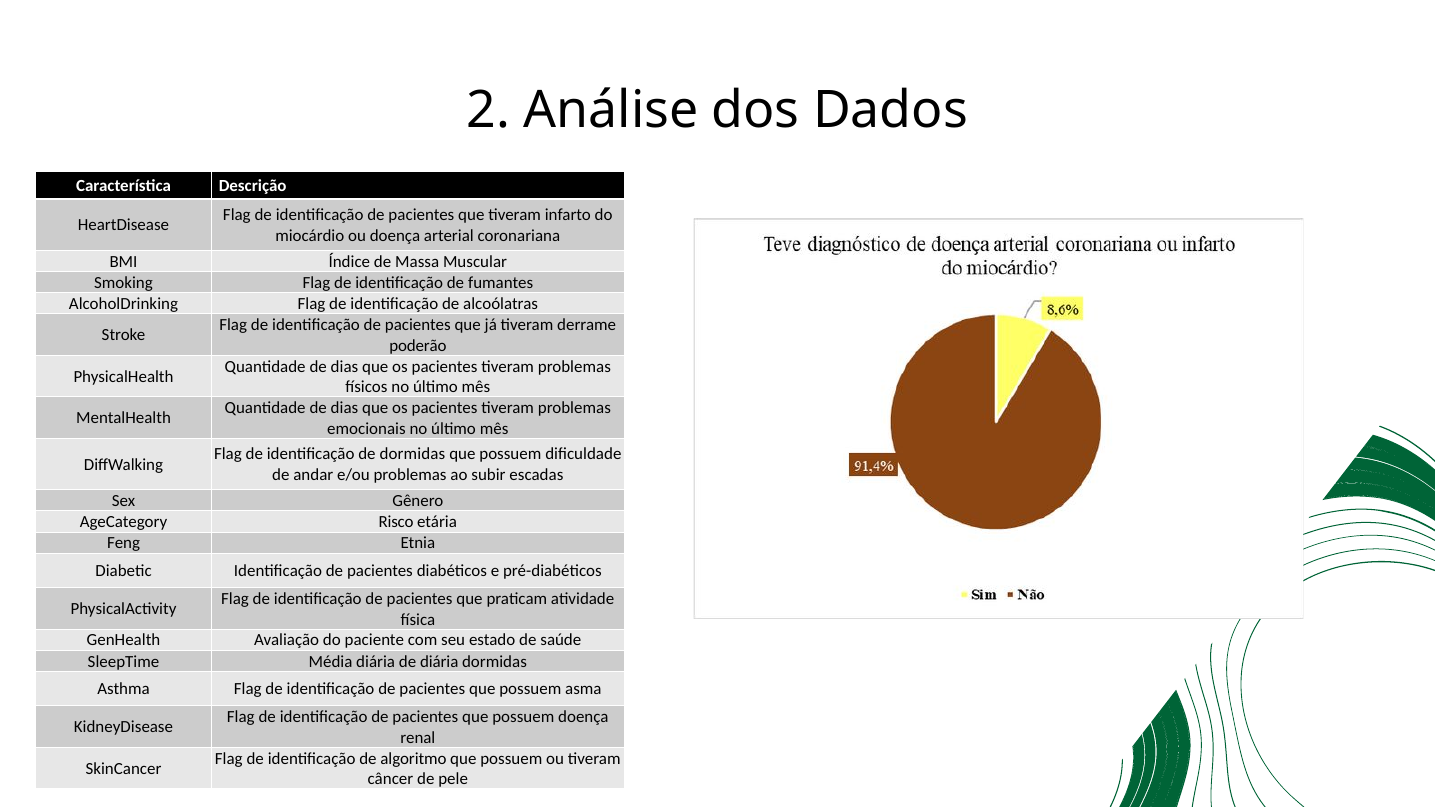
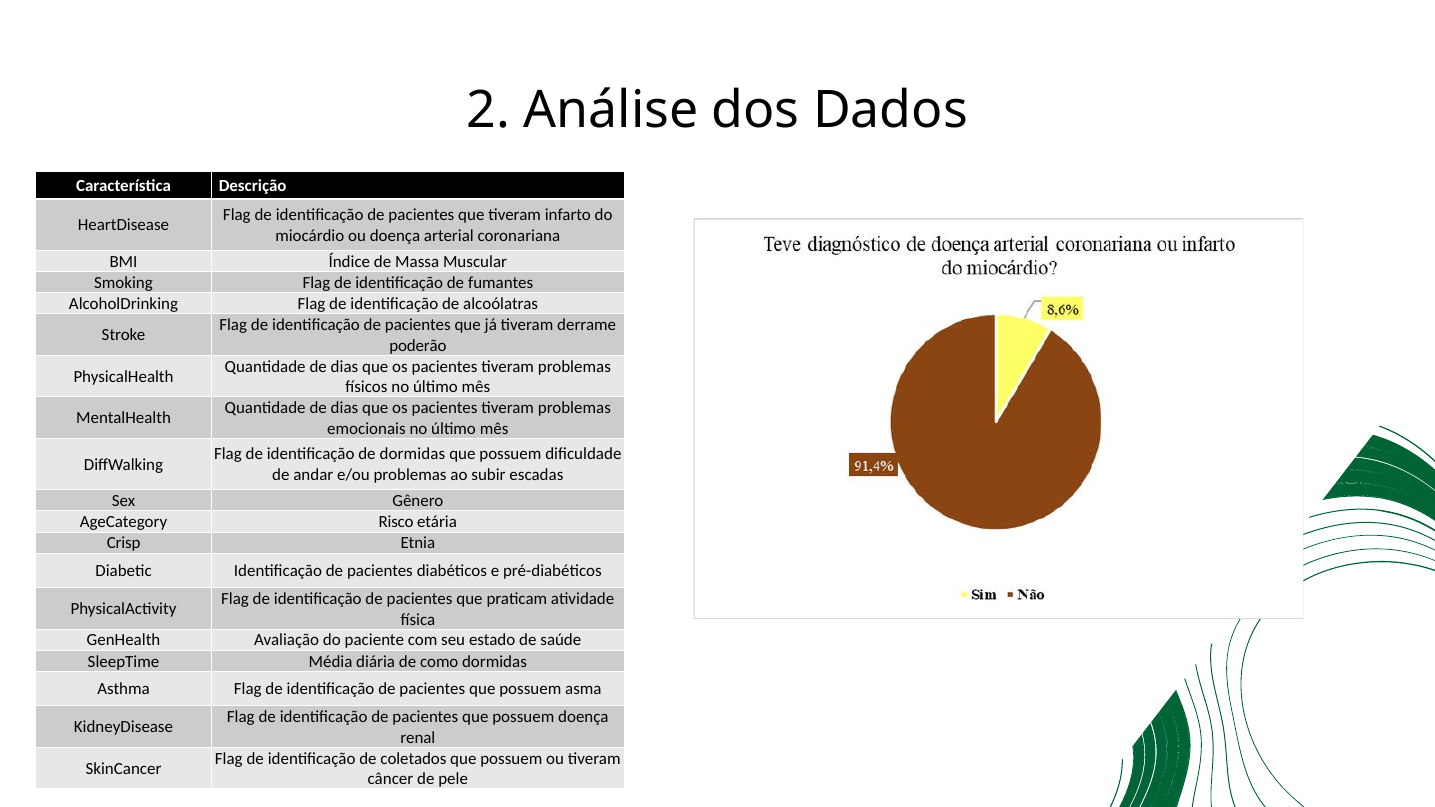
Feng: Feng -> Crisp
de diária: diária -> como
algoritmo: algoritmo -> coletados
